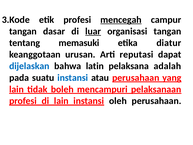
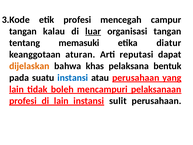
mencegah underline: present -> none
dasar: dasar -> kalau
urusan: urusan -> aturan
dijelaskan colour: blue -> orange
latin: latin -> khas
adalah: adalah -> bentuk
oleh: oleh -> sulit
